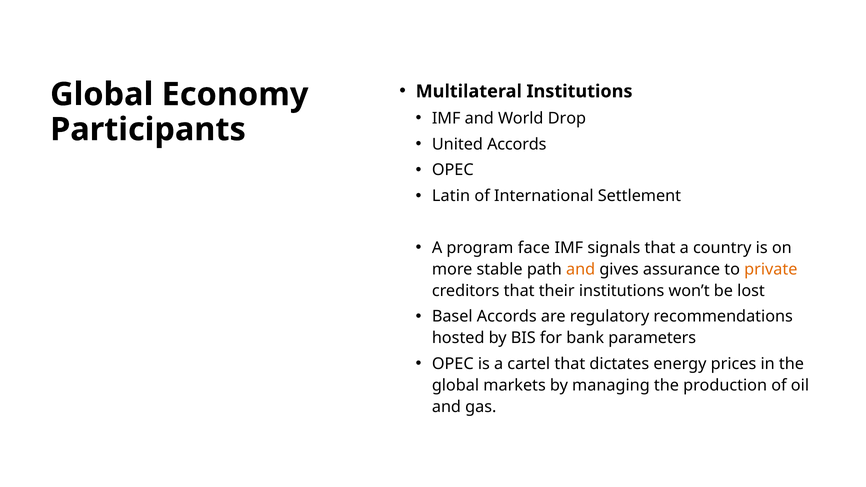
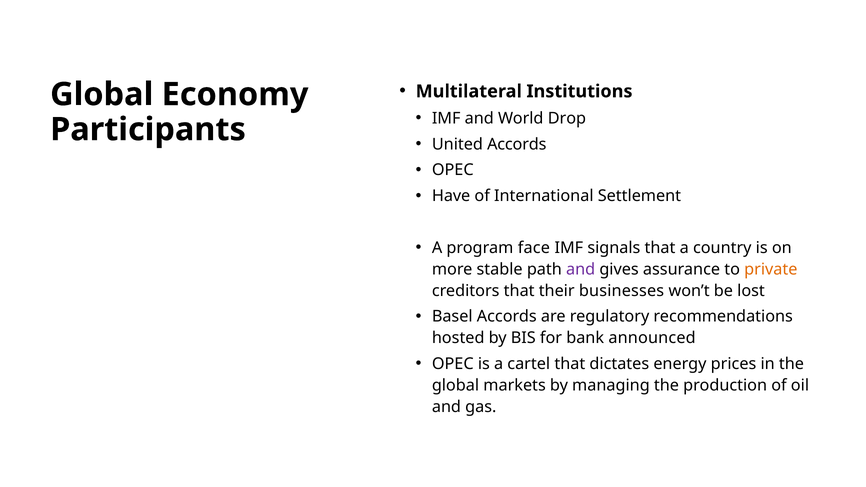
Latin: Latin -> Have
and at (581, 269) colour: orange -> purple
their institutions: institutions -> businesses
parameters: parameters -> announced
